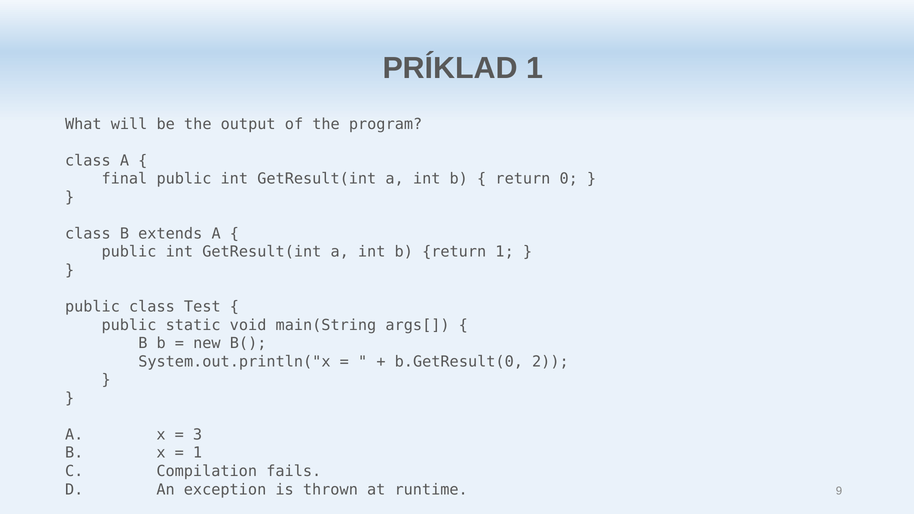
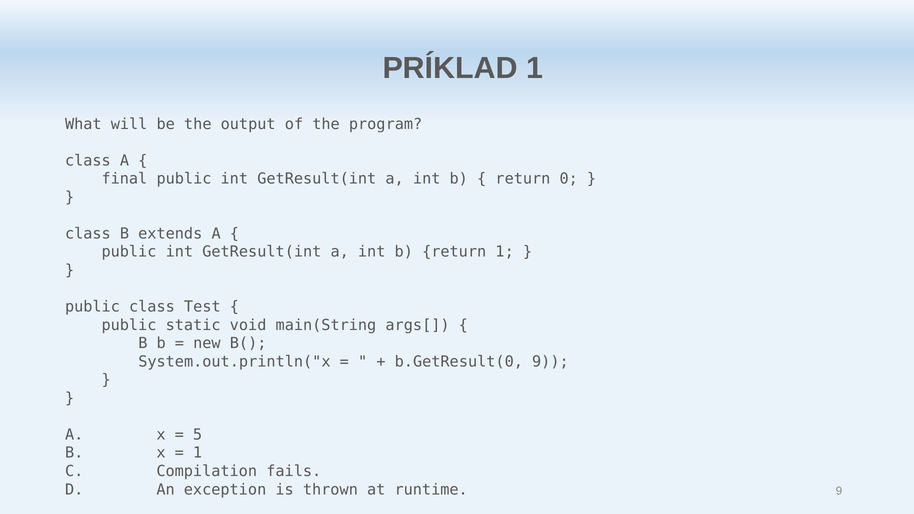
b.GetResult(0 2: 2 -> 9
3: 3 -> 5
